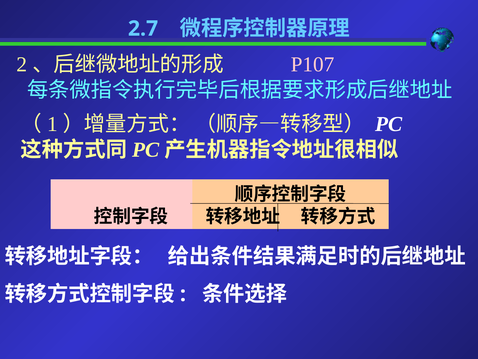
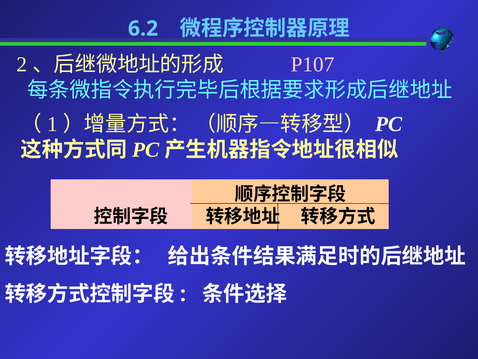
2.7: 2.7 -> 6.2
